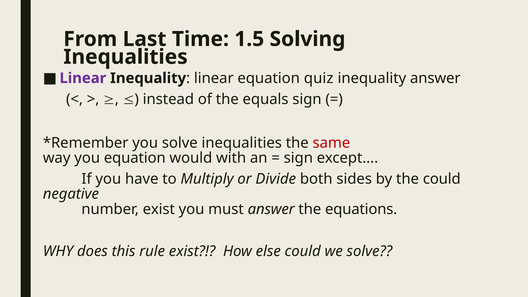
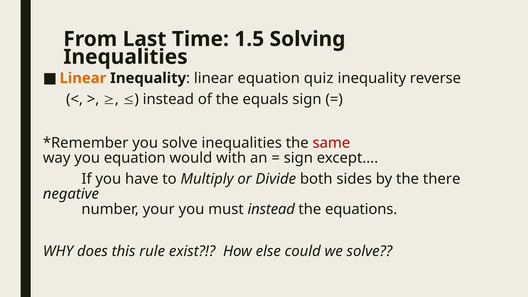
Linear at (83, 78) colour: purple -> orange
inequality answer: answer -> reverse
the could: could -> there
number exist: exist -> your
must answer: answer -> instead
